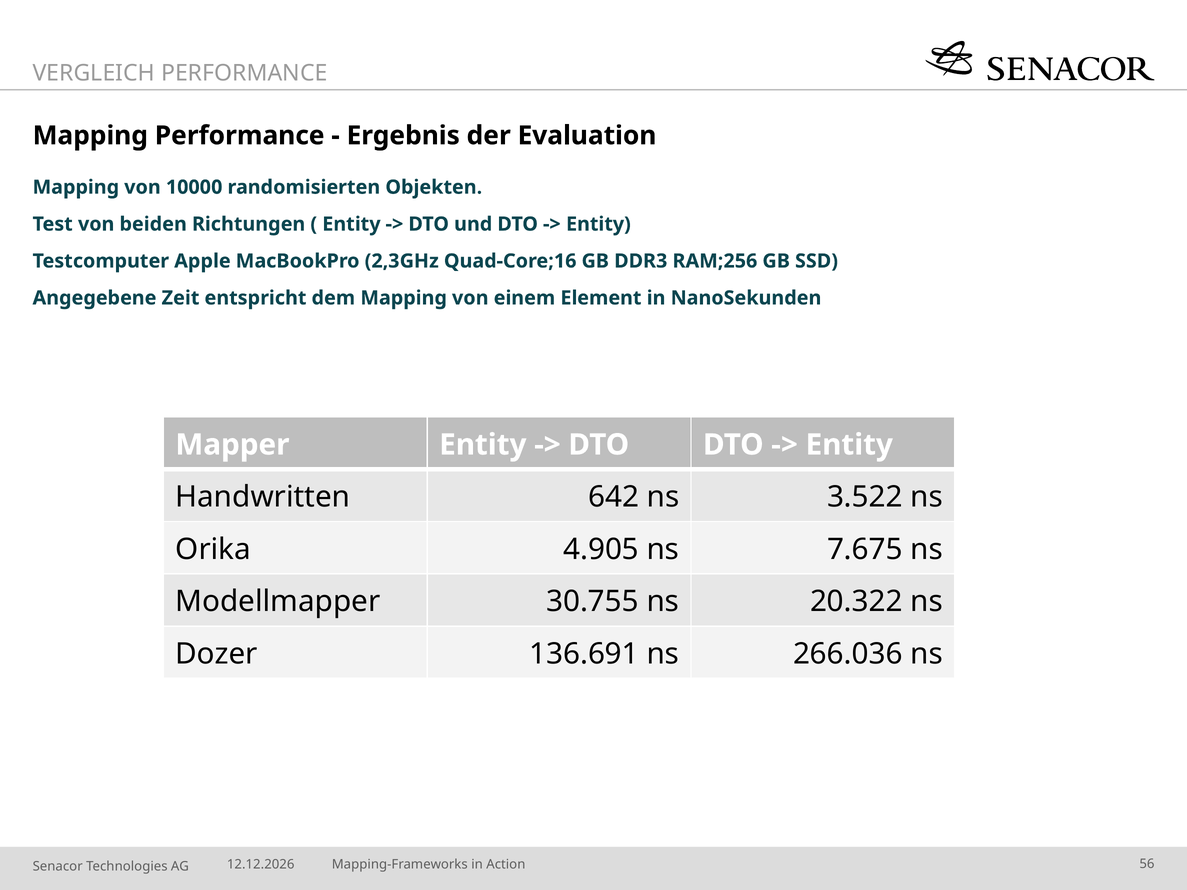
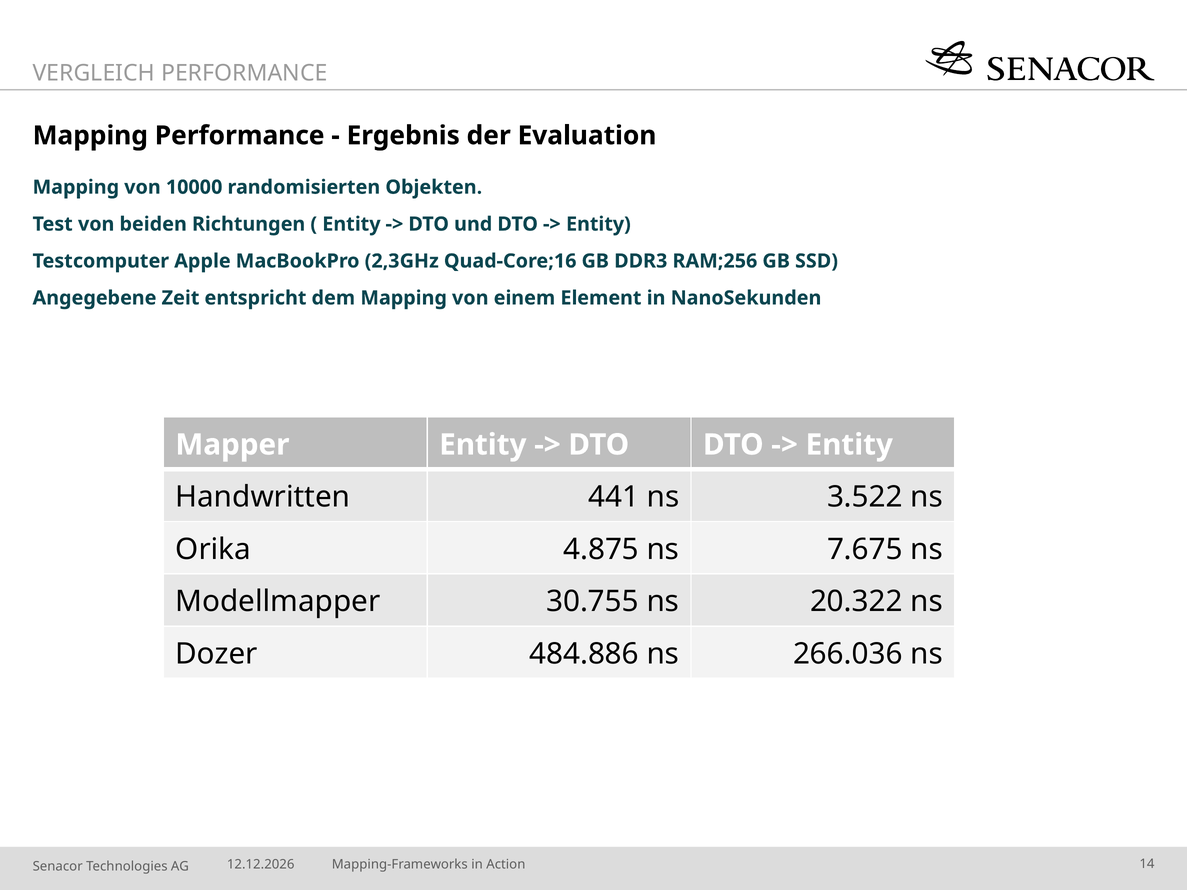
642: 642 -> 441
4.905: 4.905 -> 4.875
136.691: 136.691 -> 484.886
56: 56 -> 14
